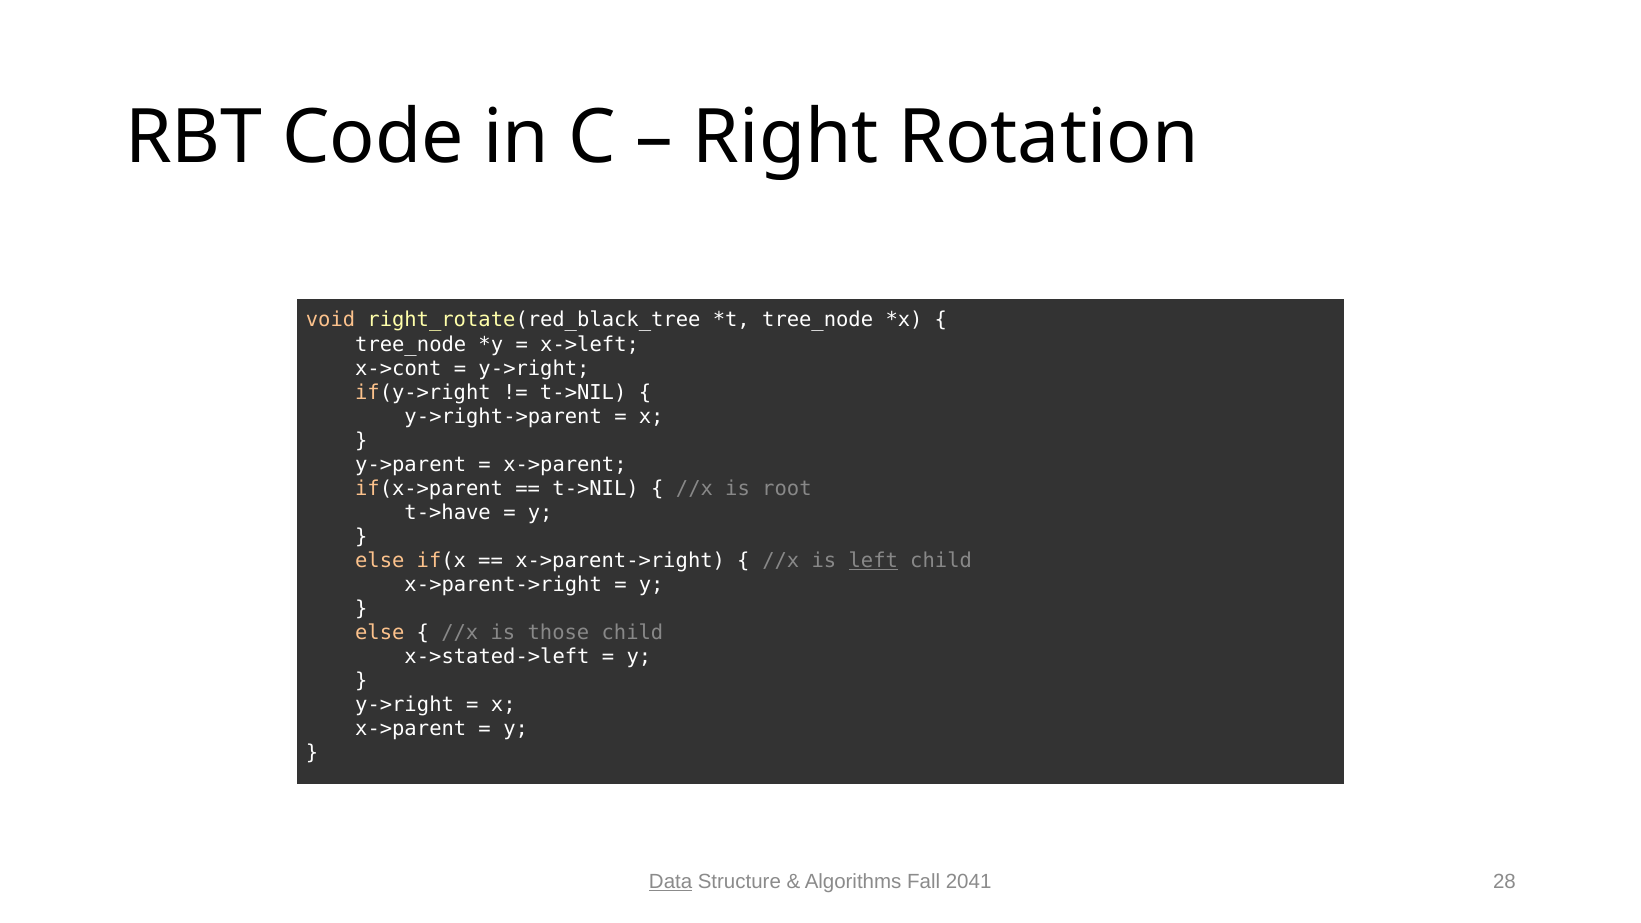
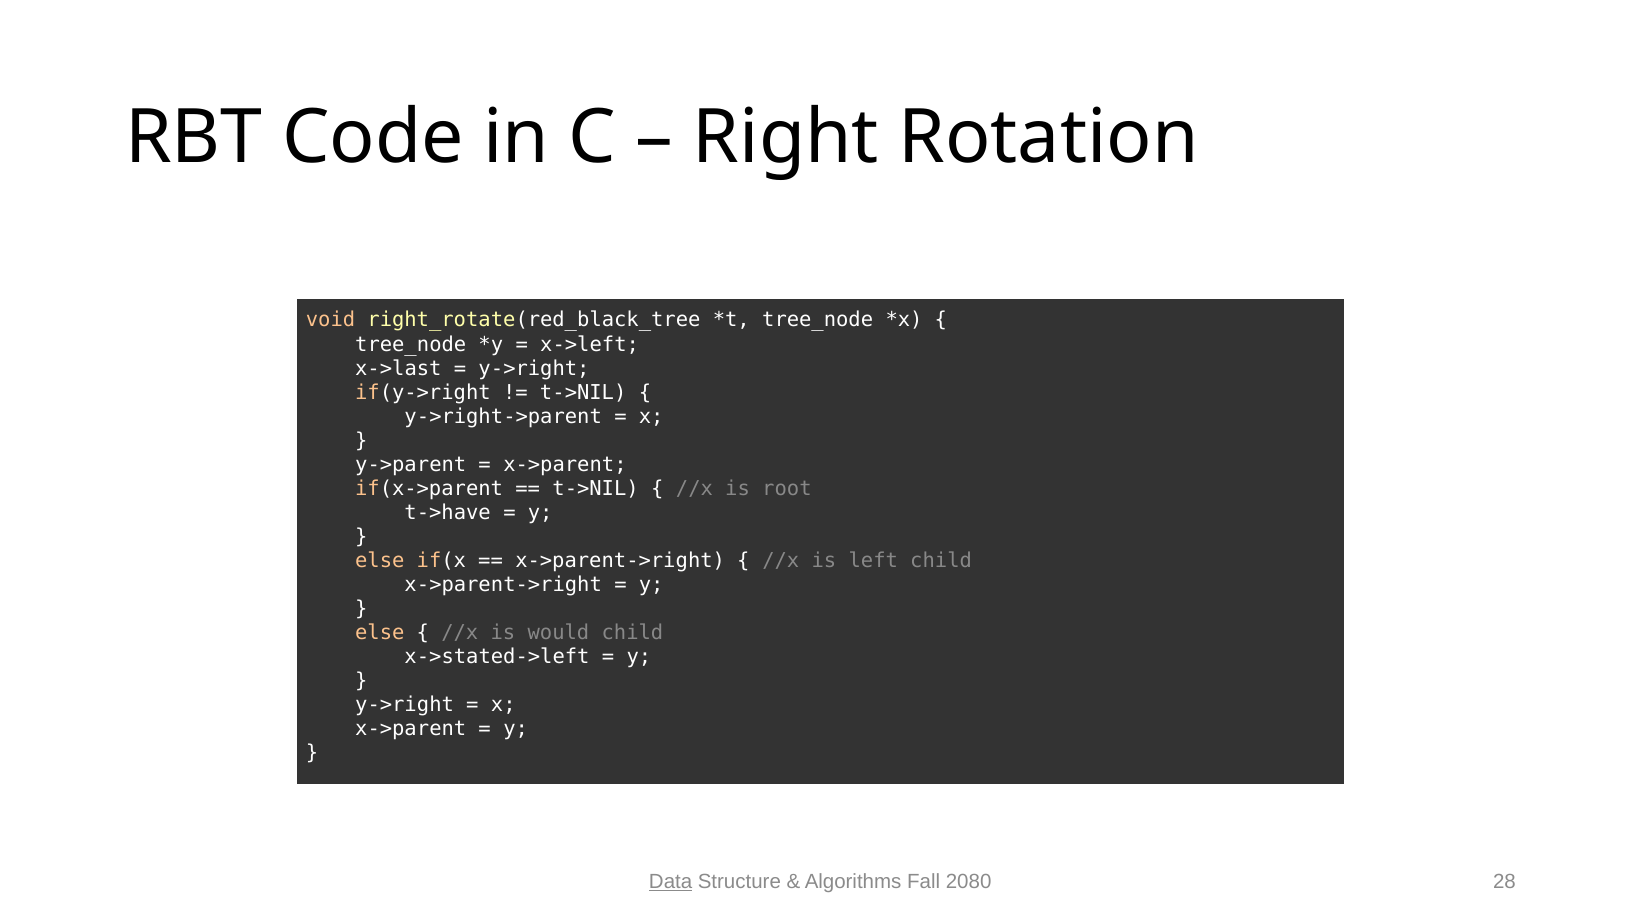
x->cont: x->cont -> x->last
left underline: present -> none
those: those -> would
2041: 2041 -> 2080
